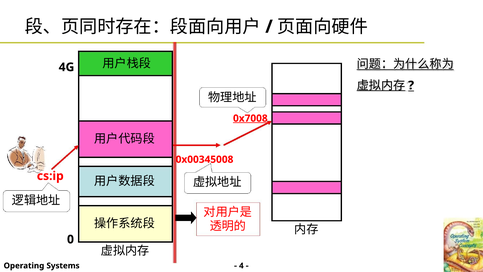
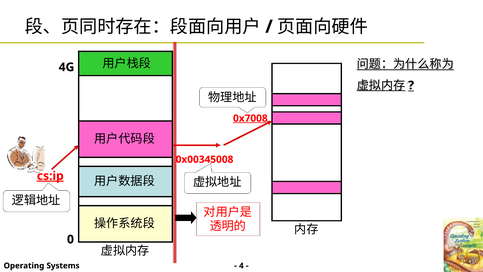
cs:ip underline: none -> present
